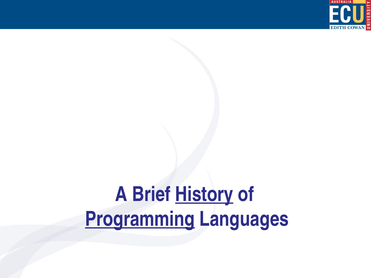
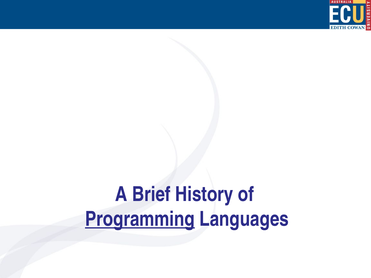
History underline: present -> none
